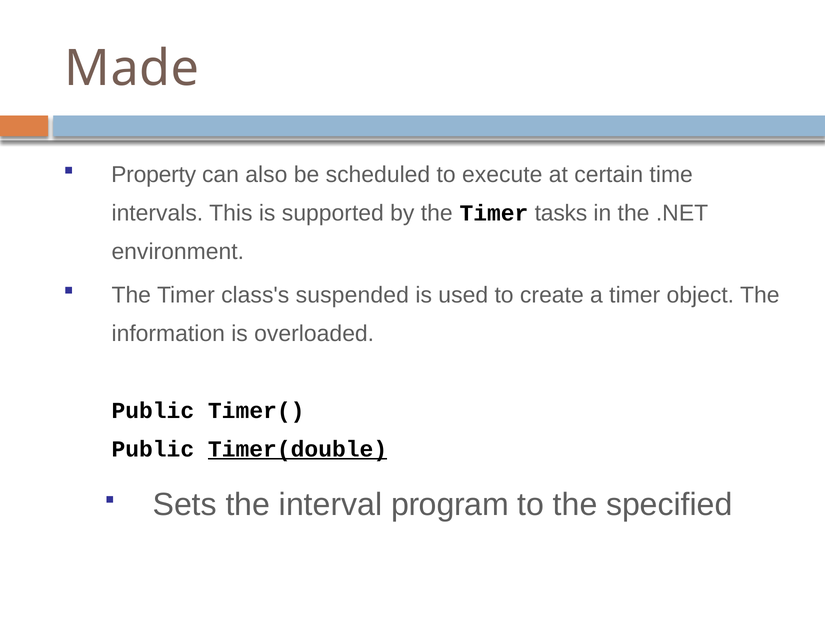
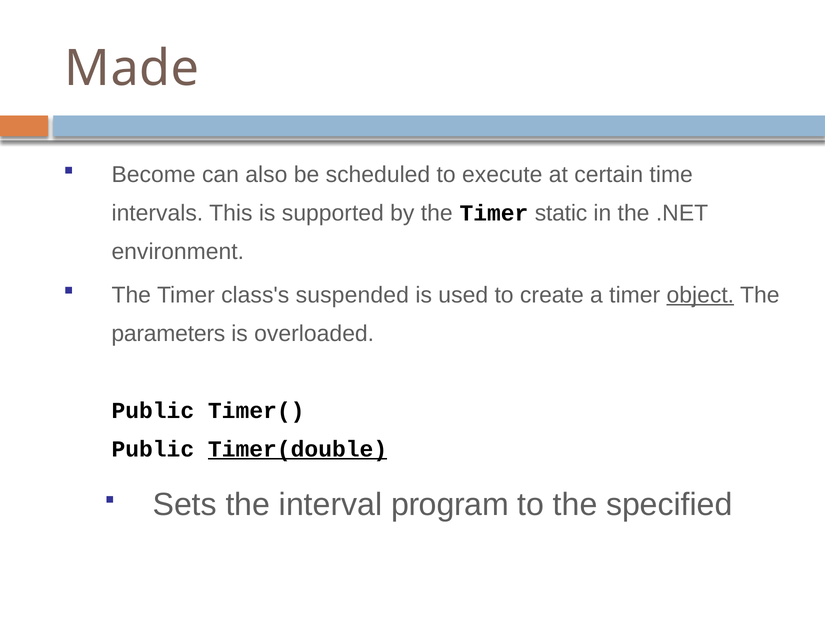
Property: Property -> Become
tasks: tasks -> static
object underline: none -> present
information: information -> parameters
